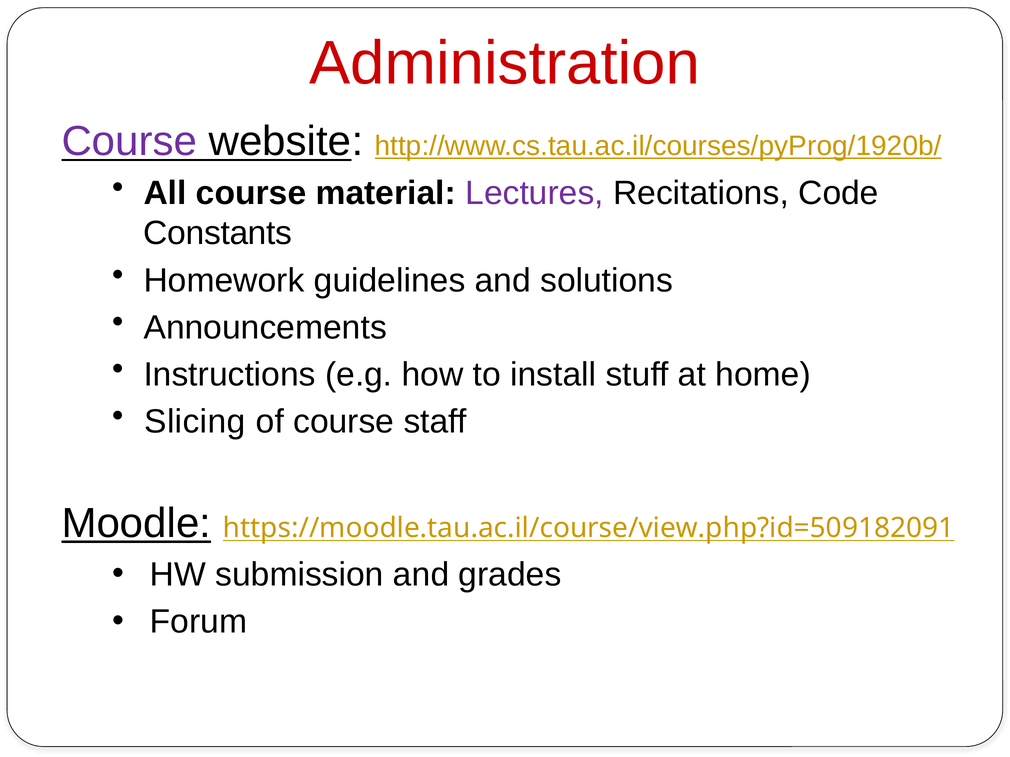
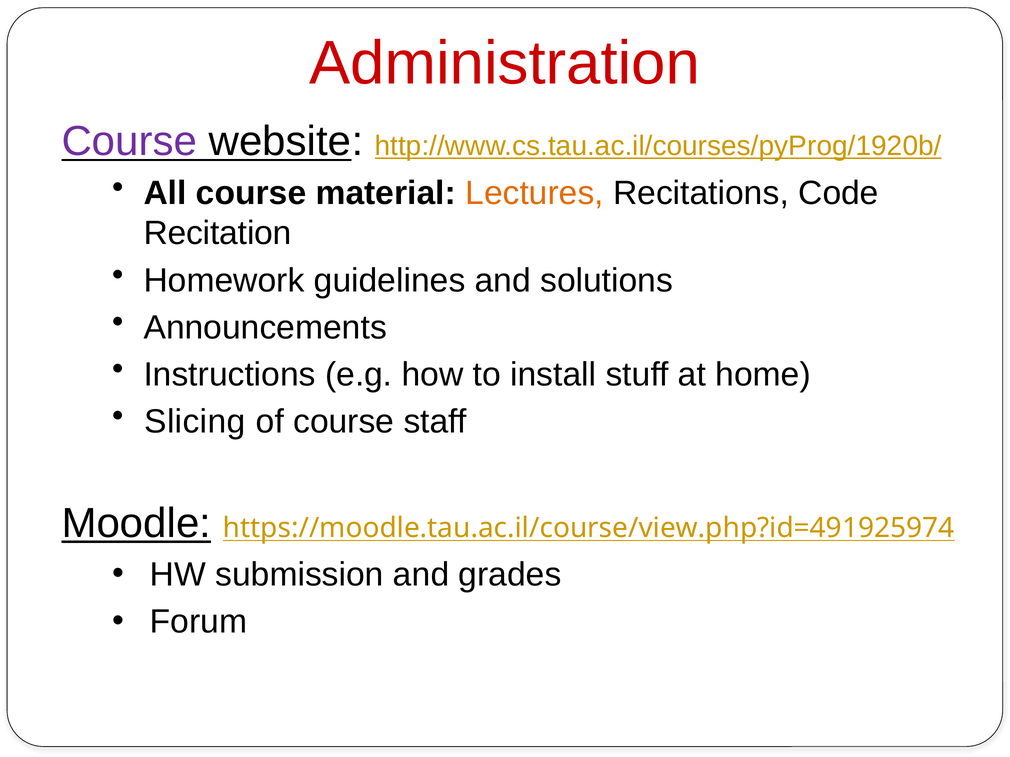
Lectures colour: purple -> orange
Constants: Constants -> Recitation
https://moodle.tau.ac.il/course/view.php?id=509182091: https://moodle.tau.ac.il/course/view.php?id=509182091 -> https://moodle.tau.ac.il/course/view.php?id=491925974
